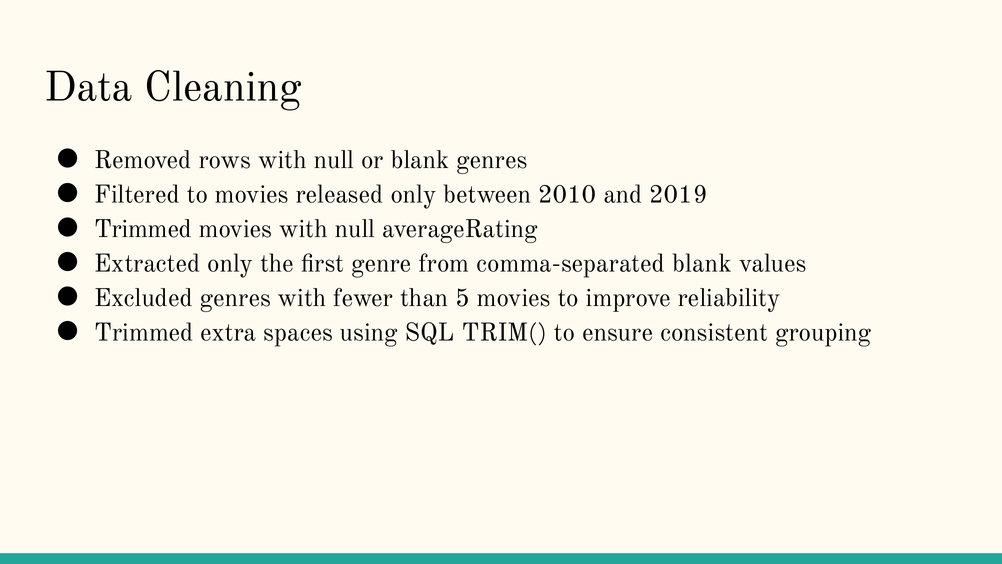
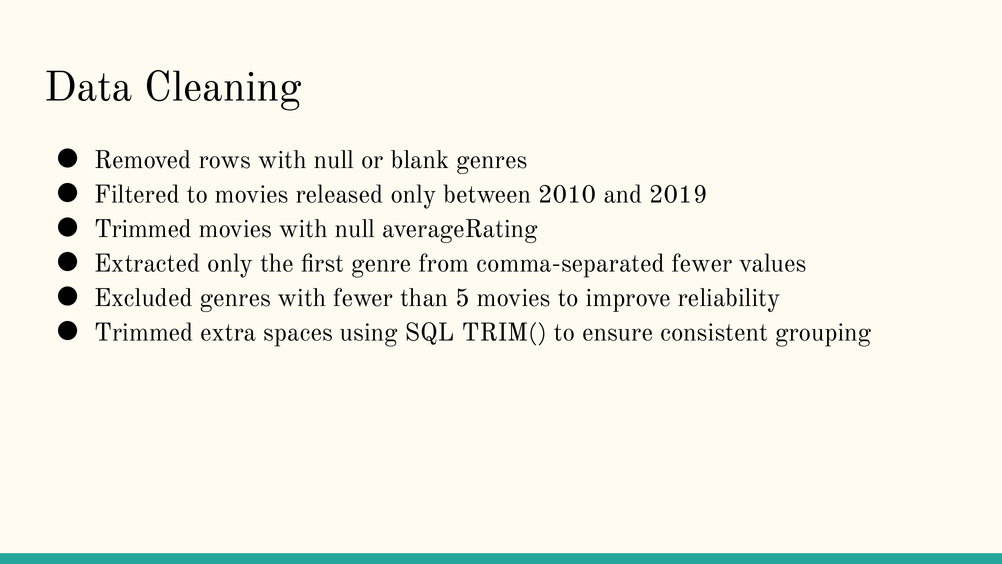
comma-separated blank: blank -> fewer
